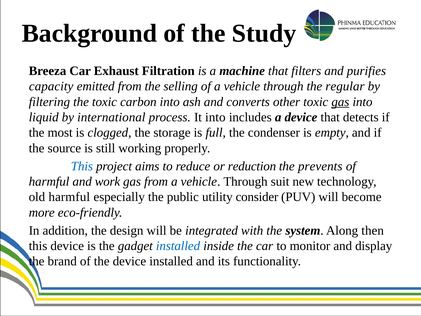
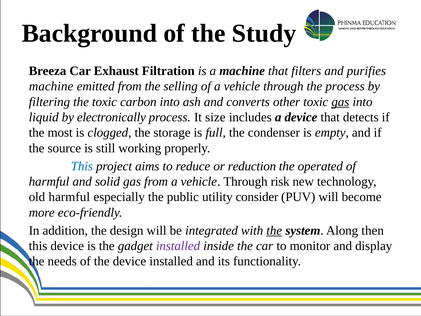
capacity at (51, 86): capacity -> machine
the regular: regular -> process
international: international -> electronically
It into: into -> size
prevents: prevents -> operated
work: work -> solid
suit: suit -> risk
the at (274, 230) underline: none -> present
installed at (178, 246) colour: blue -> purple
brand: brand -> needs
